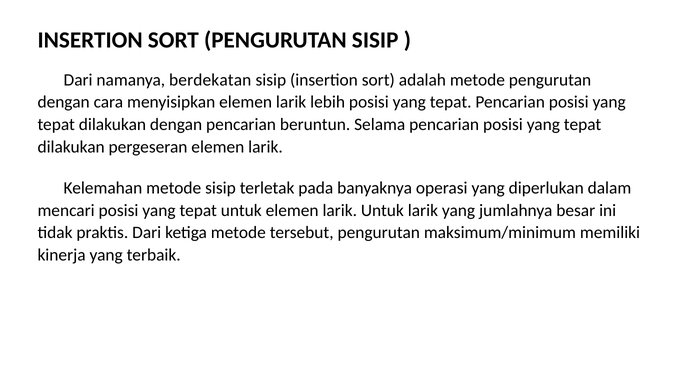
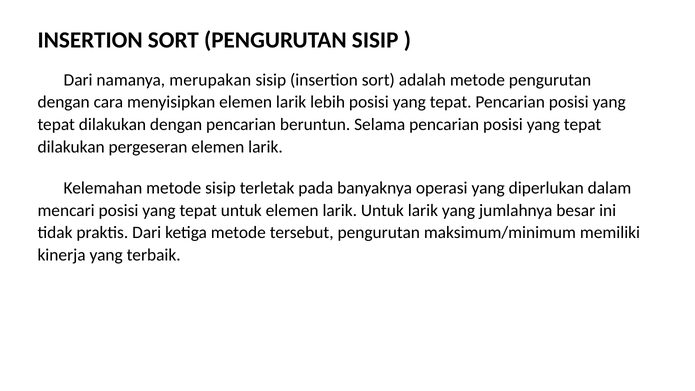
berdekatan: berdekatan -> merupakan
